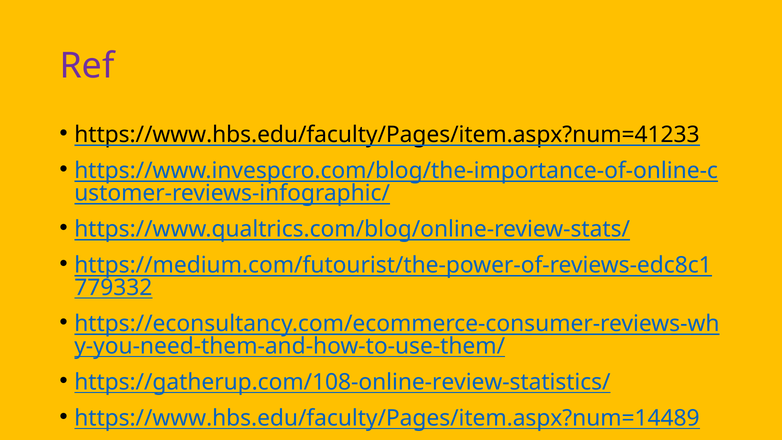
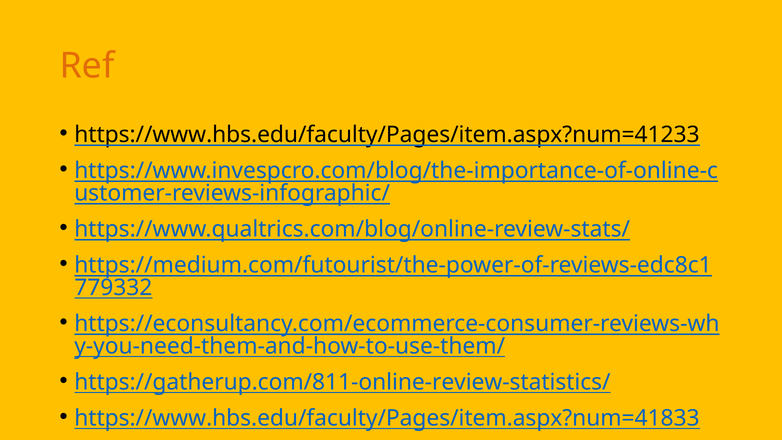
Ref colour: purple -> orange
https://gatherup.com/108-online-review-statistics/: https://gatherup.com/108-online-review-statistics/ -> https://gatherup.com/811-online-review-statistics/
https://www.hbs.edu/faculty/Pages/item.aspx?num=14489: https://www.hbs.edu/faculty/Pages/item.aspx?num=14489 -> https://www.hbs.edu/faculty/Pages/item.aspx?num=41833
